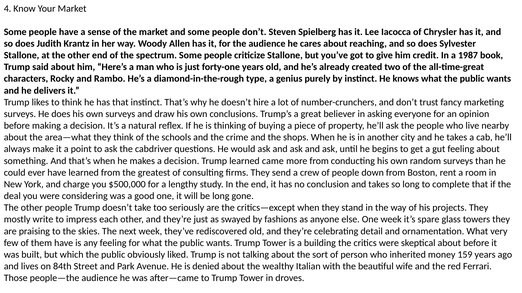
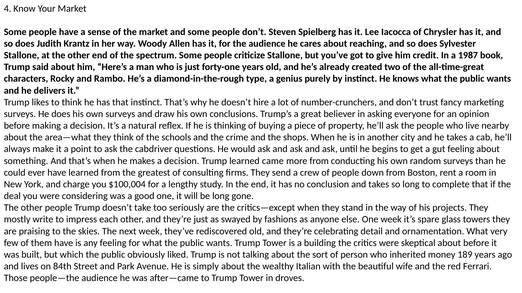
$500,000: $500,000 -> $100,004
159: 159 -> 189
denied: denied -> simply
